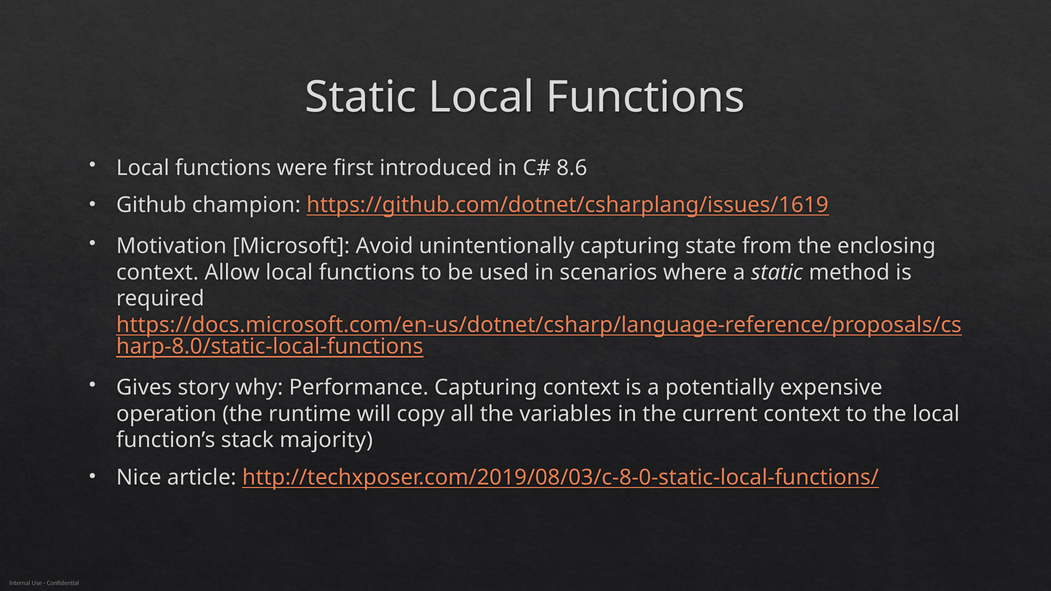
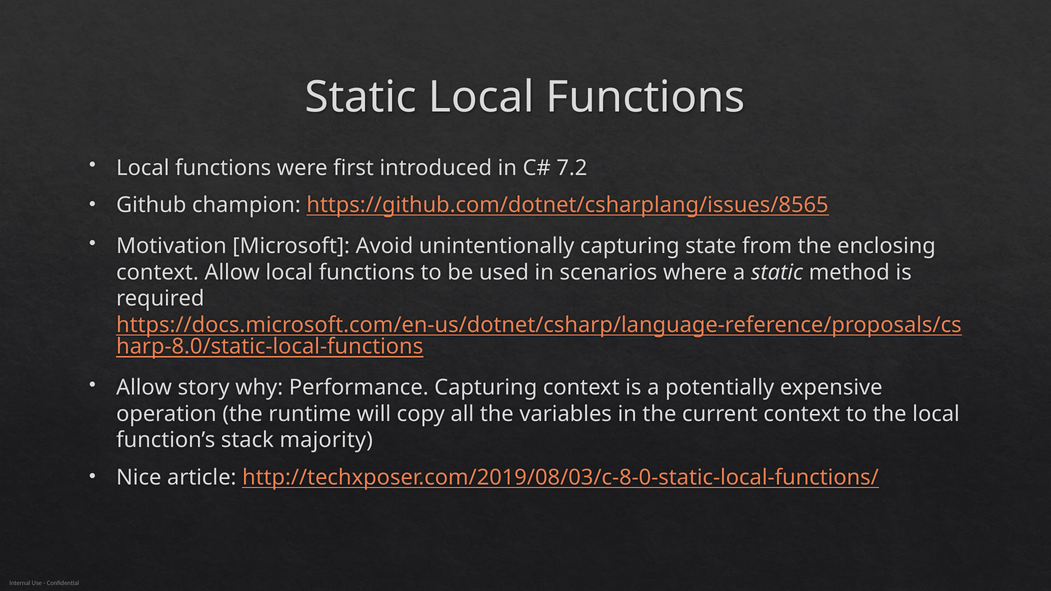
8.6: 8.6 -> 7.2
https://github.com/dotnet/csharplang/issues/1619: https://github.com/dotnet/csharplang/issues/1619 -> https://github.com/dotnet/csharplang/issues/8565
Gives at (144, 388): Gives -> Allow
